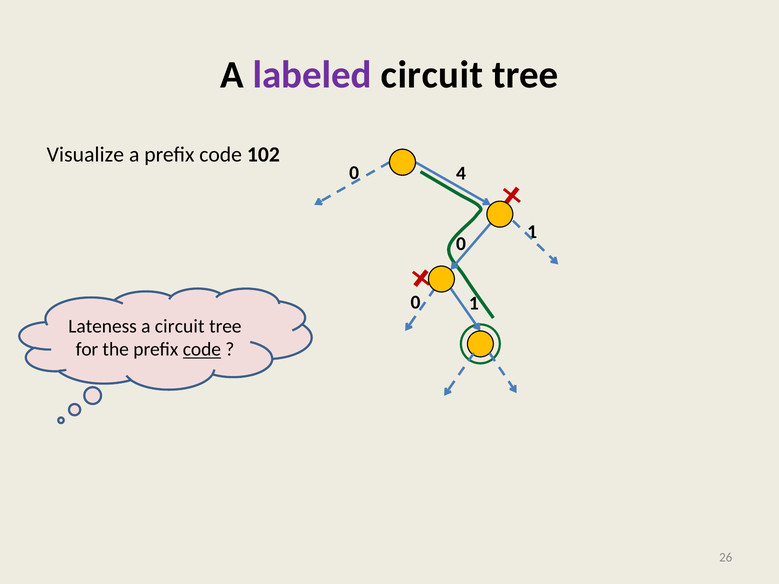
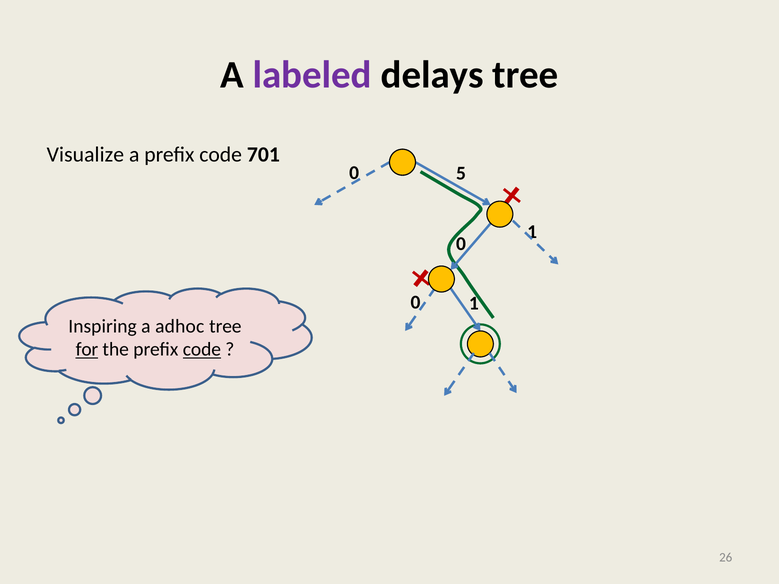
labeled circuit: circuit -> delays
102: 102 -> 701
4: 4 -> 5
Lateness: Lateness -> Inspiring
a circuit: circuit -> adhoc
for underline: none -> present
